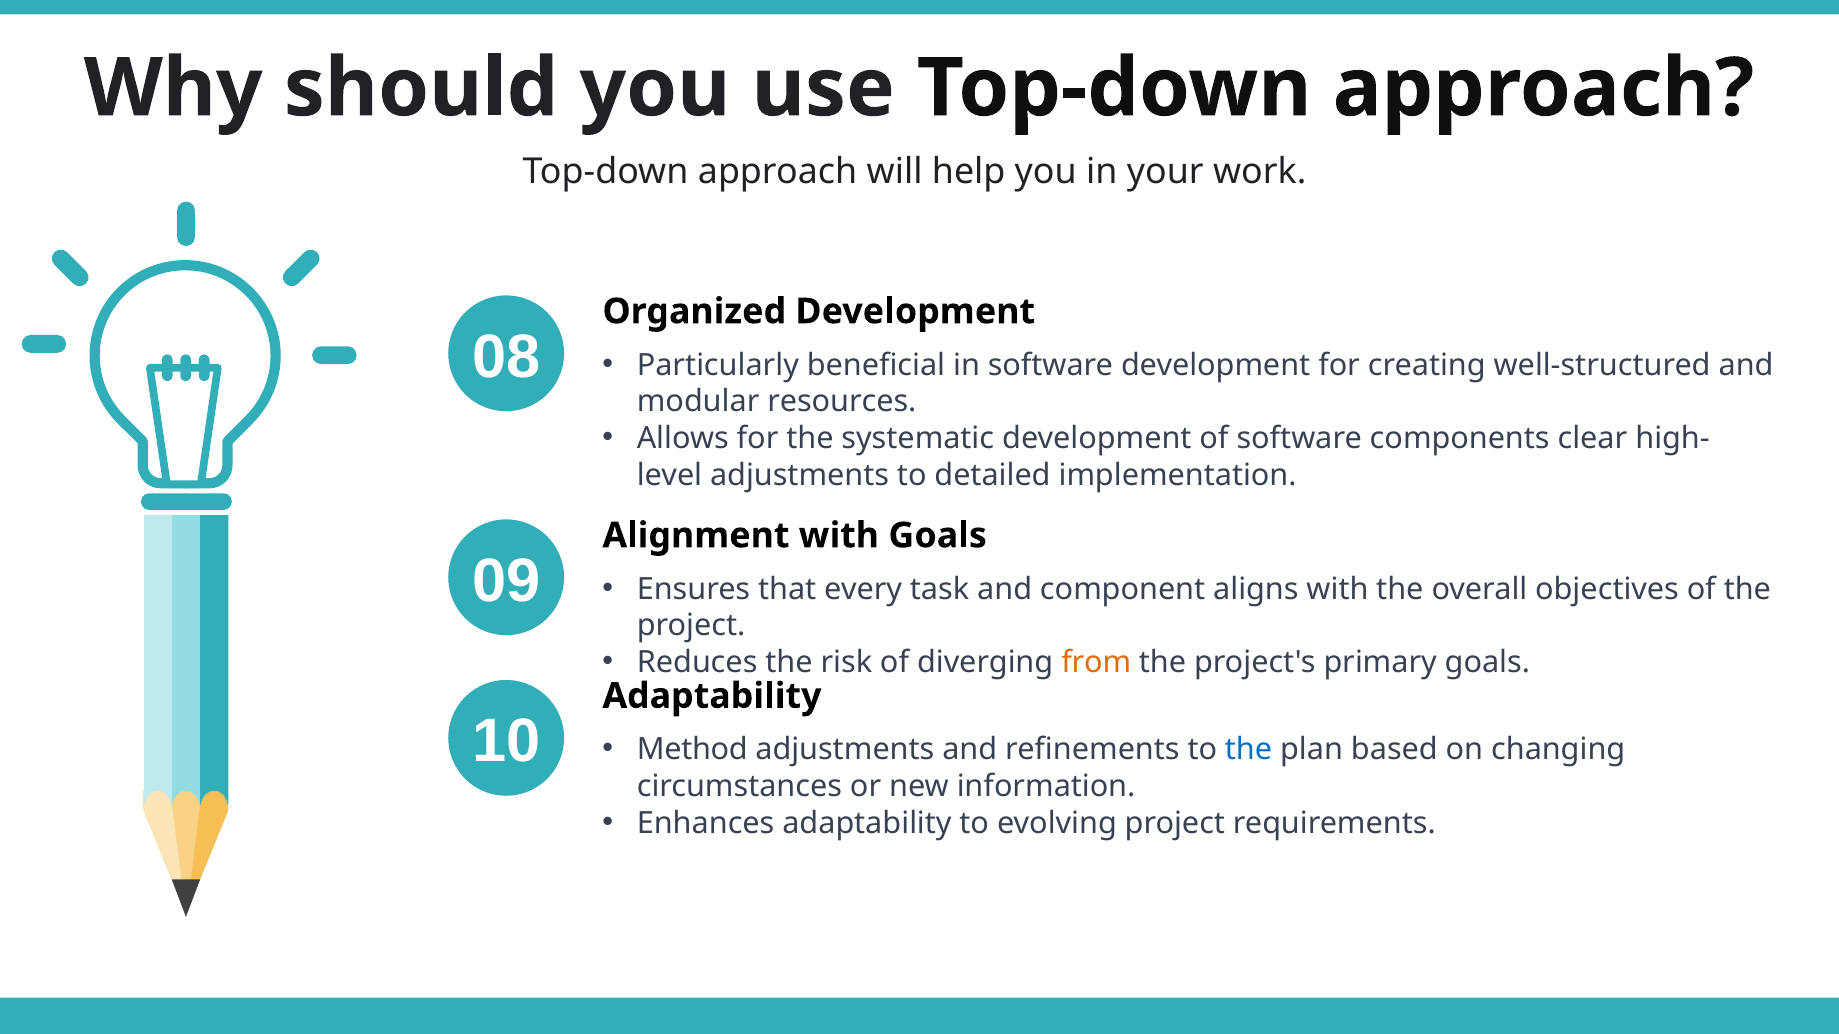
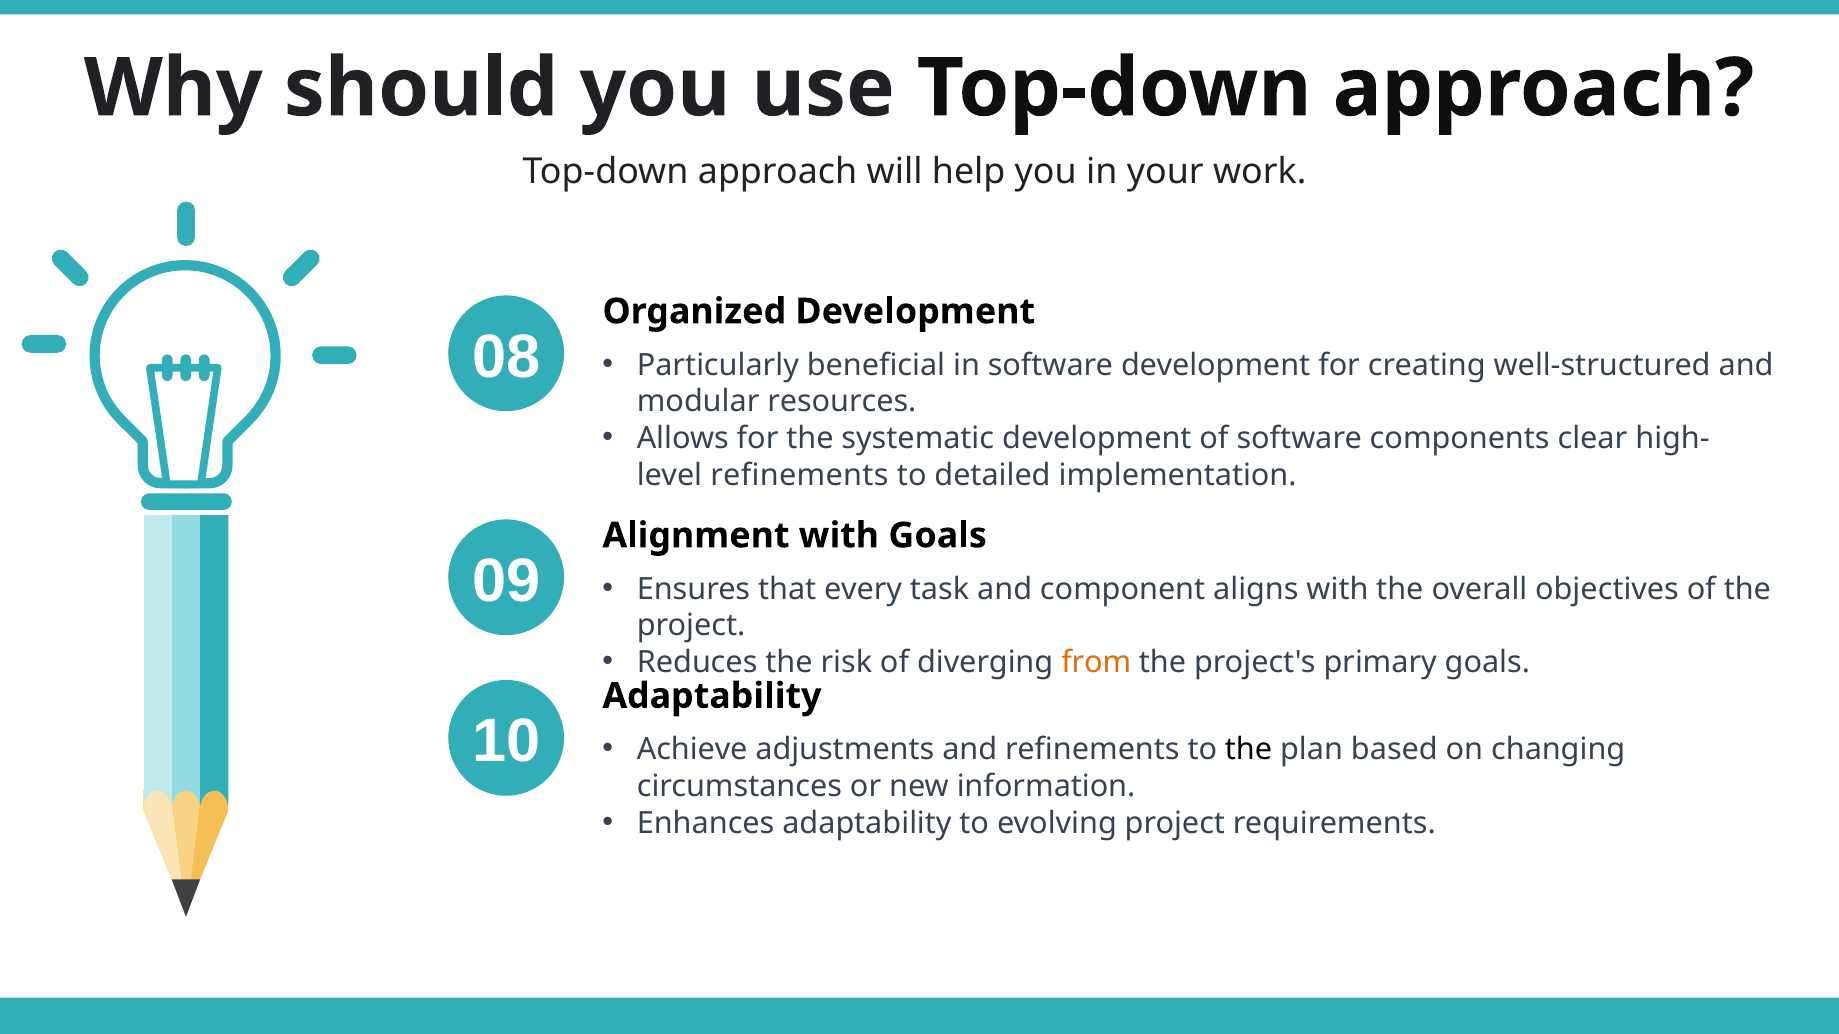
adjustments at (800, 475): adjustments -> refinements
Method: Method -> Achieve
the at (1248, 750) colour: blue -> black
